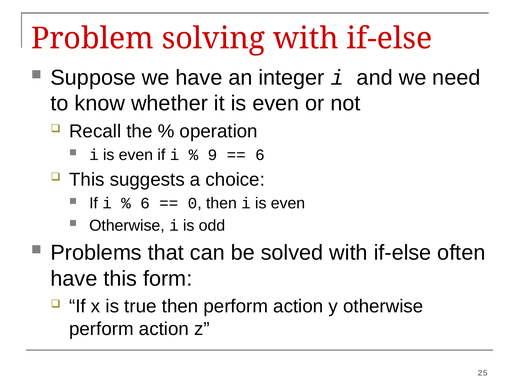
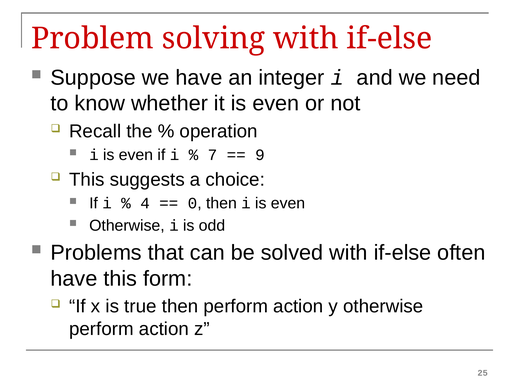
9: 9 -> 7
6 at (260, 155): 6 -> 9
6 at (145, 203): 6 -> 4
